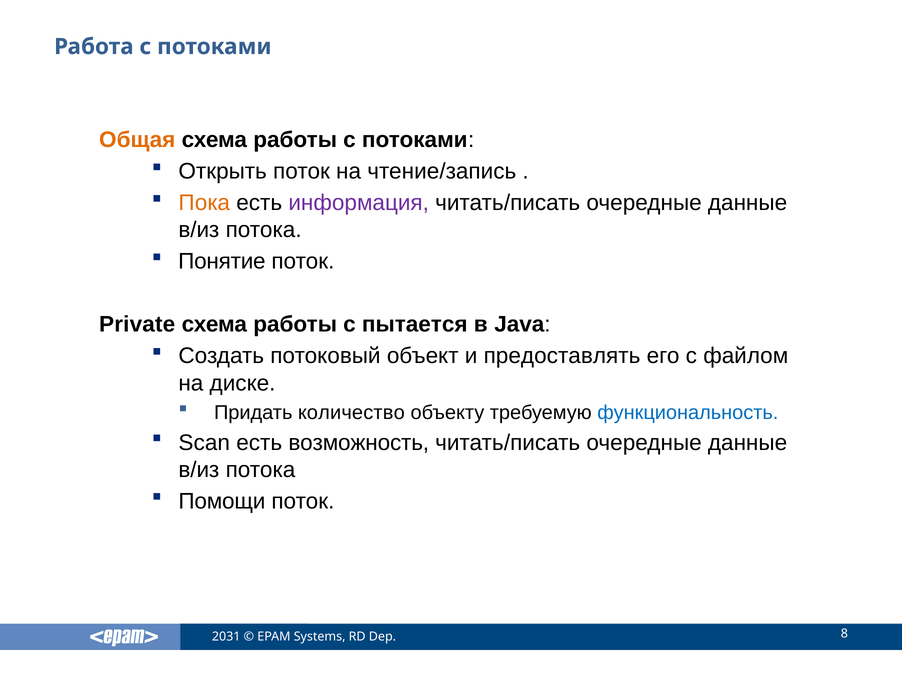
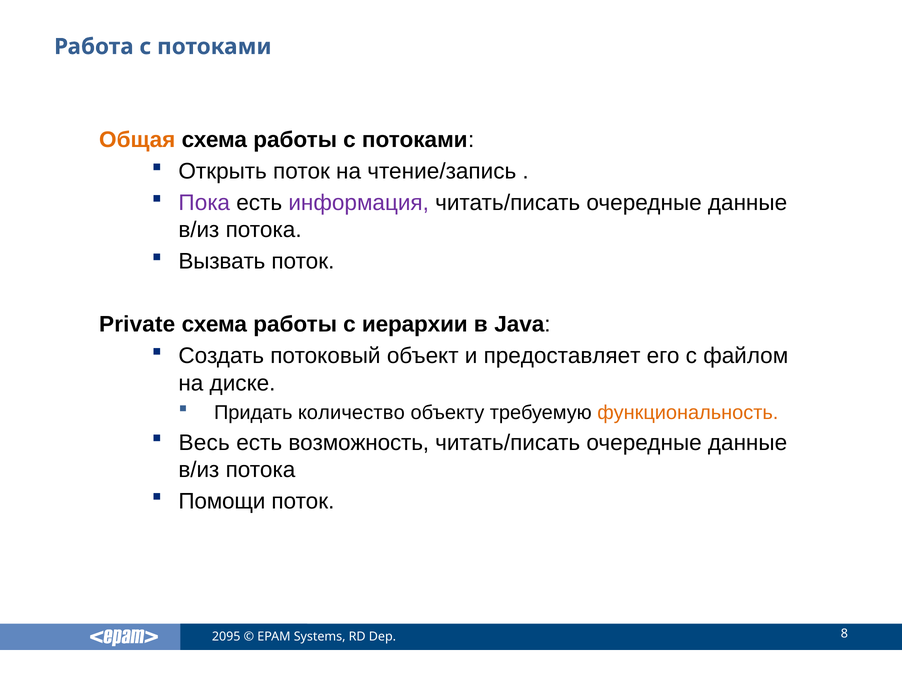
Пока colour: orange -> purple
Понятие: Понятие -> Вызвать
пытается: пытается -> иерархии
предоставлять: предоставлять -> предоставляет
функциональность colour: blue -> orange
Scan: Scan -> Весь
2031: 2031 -> 2095
